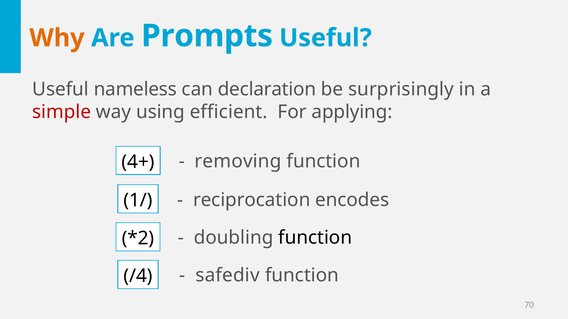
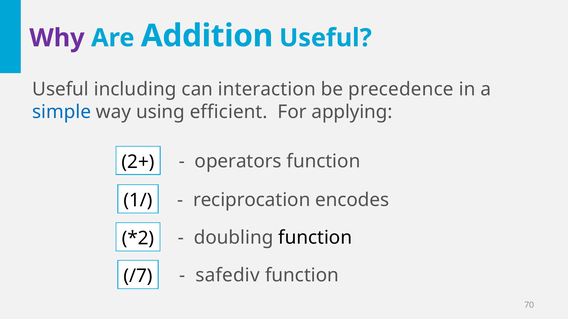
Why colour: orange -> purple
Prompts: Prompts -> Addition
nameless: nameless -> including
declaration: declaration -> interaction
surprisingly: surprisingly -> precedence
simple colour: red -> blue
removing: removing -> operators
4+: 4+ -> 2+
/4: /4 -> /7
